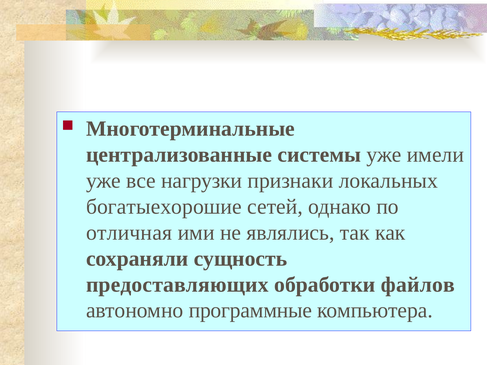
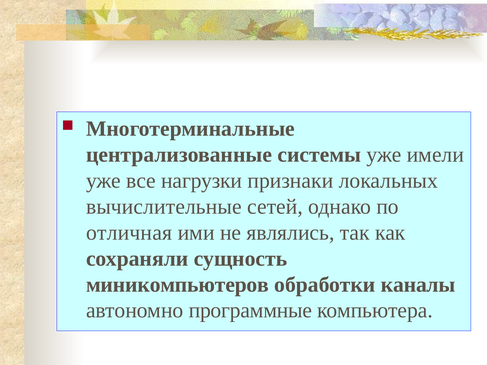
богатыехорошие: богатыехорошие -> вычислительные
предоставляющих: предоставляющих -> миникомпьютеров
файлов: файлов -> каналы
